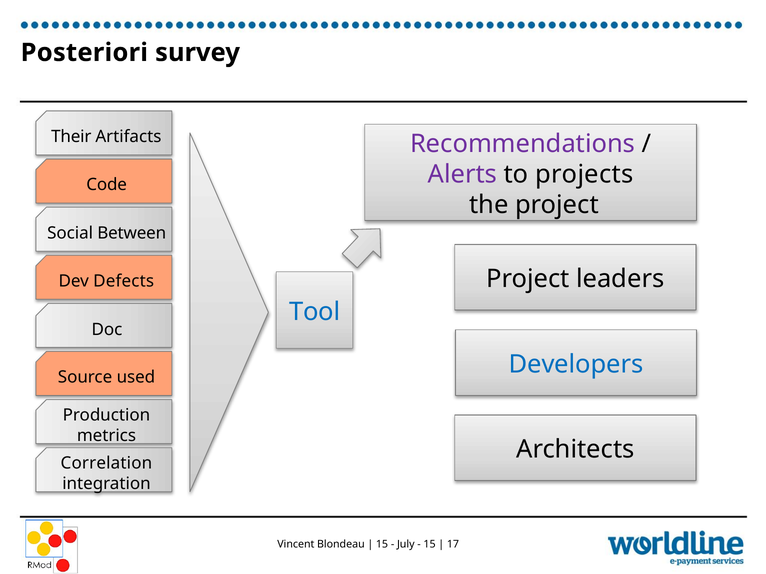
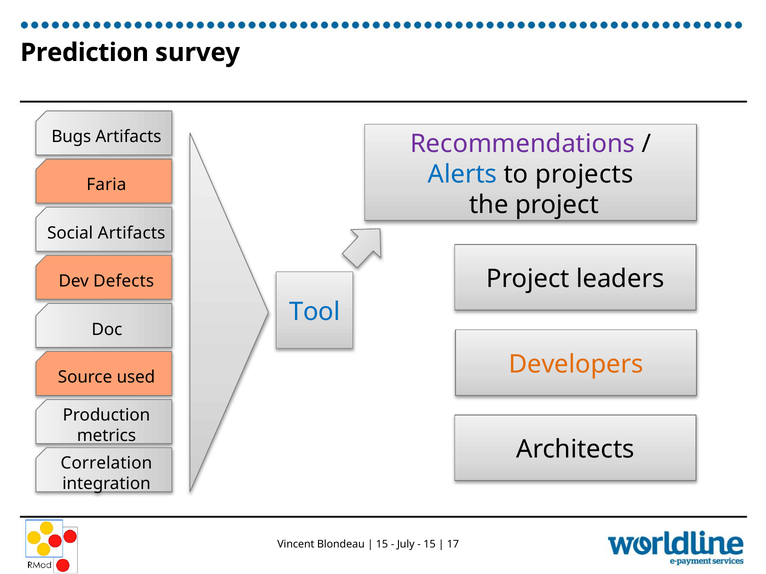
Posteriori: Posteriori -> Prediction
Their: Their -> Bugs
Alerts colour: purple -> blue
Code: Code -> Faria
Social Between: Between -> Artifacts
Developers colour: blue -> orange
